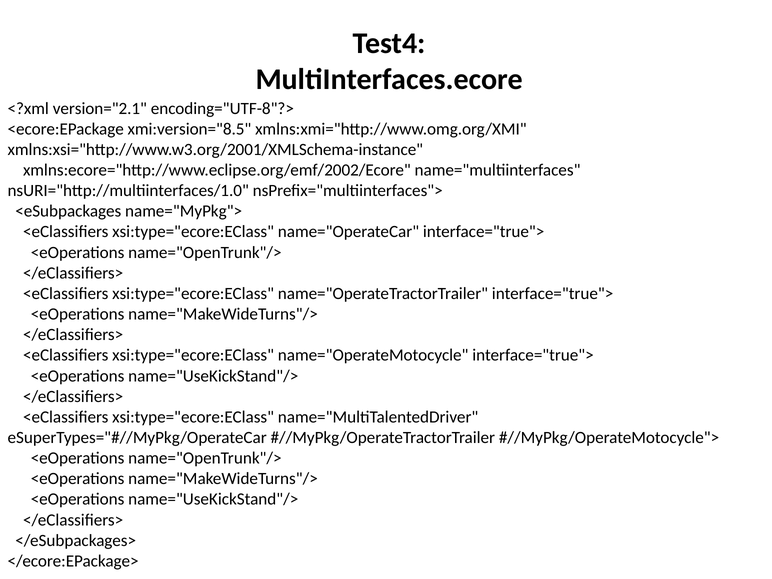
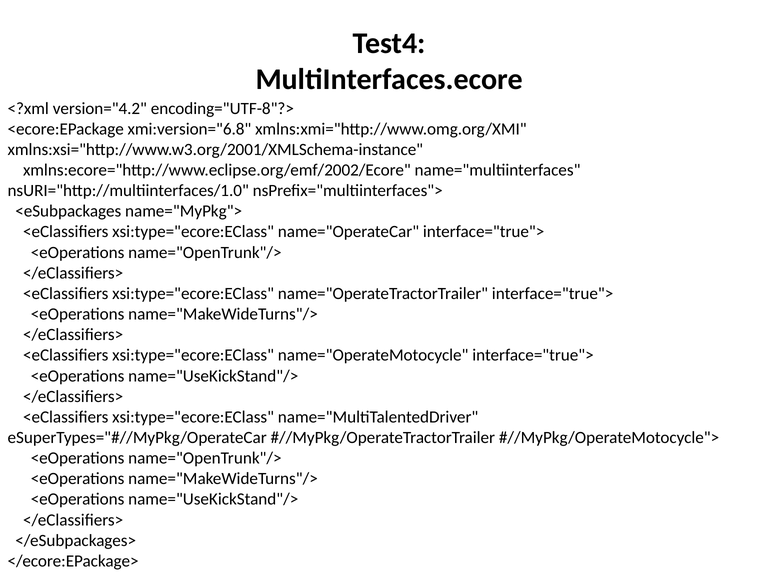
version="2.1: version="2.1 -> version="4.2
xmi:version="8.5: xmi:version="8.5 -> xmi:version="6.8
